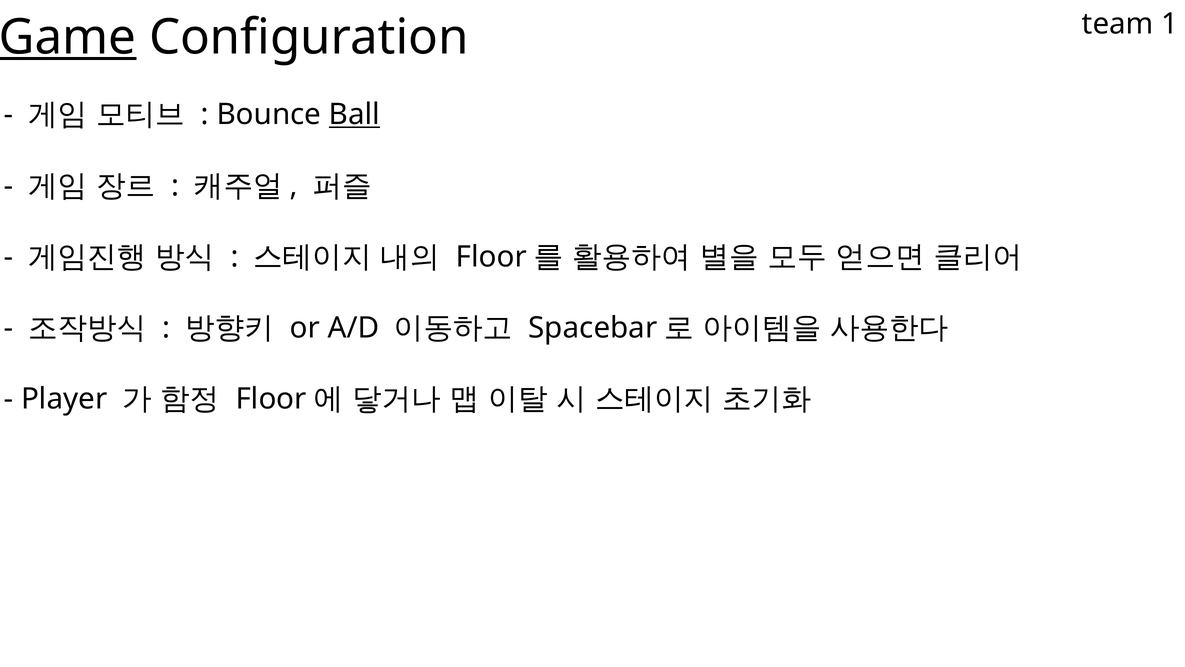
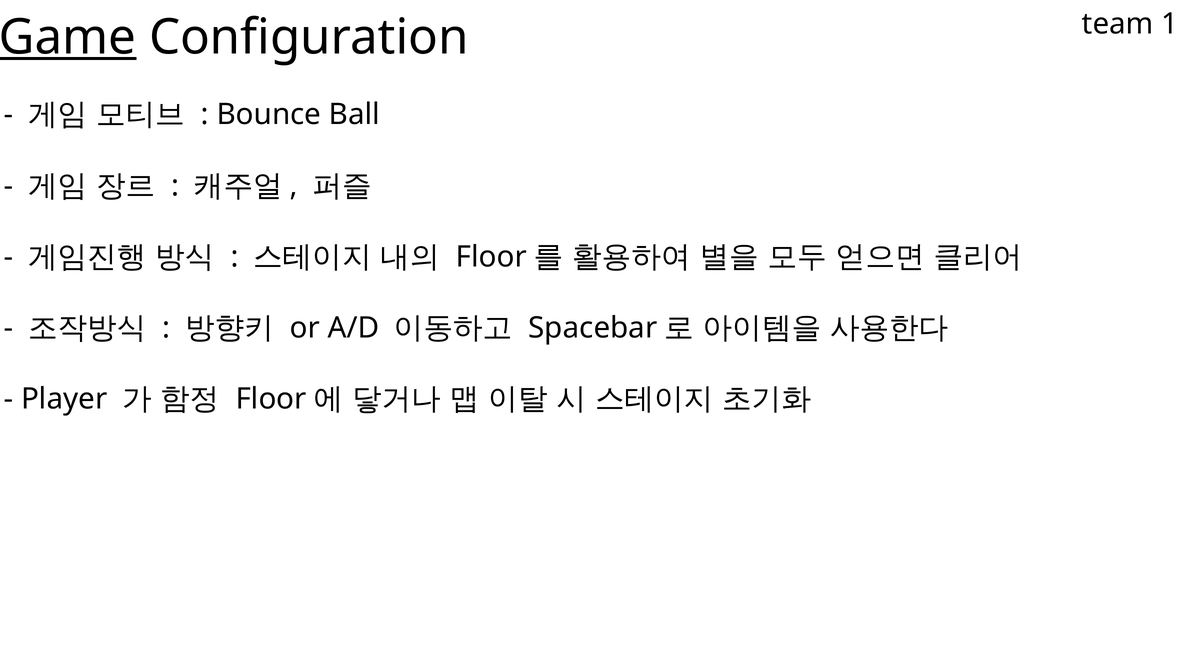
Ball underline: present -> none
